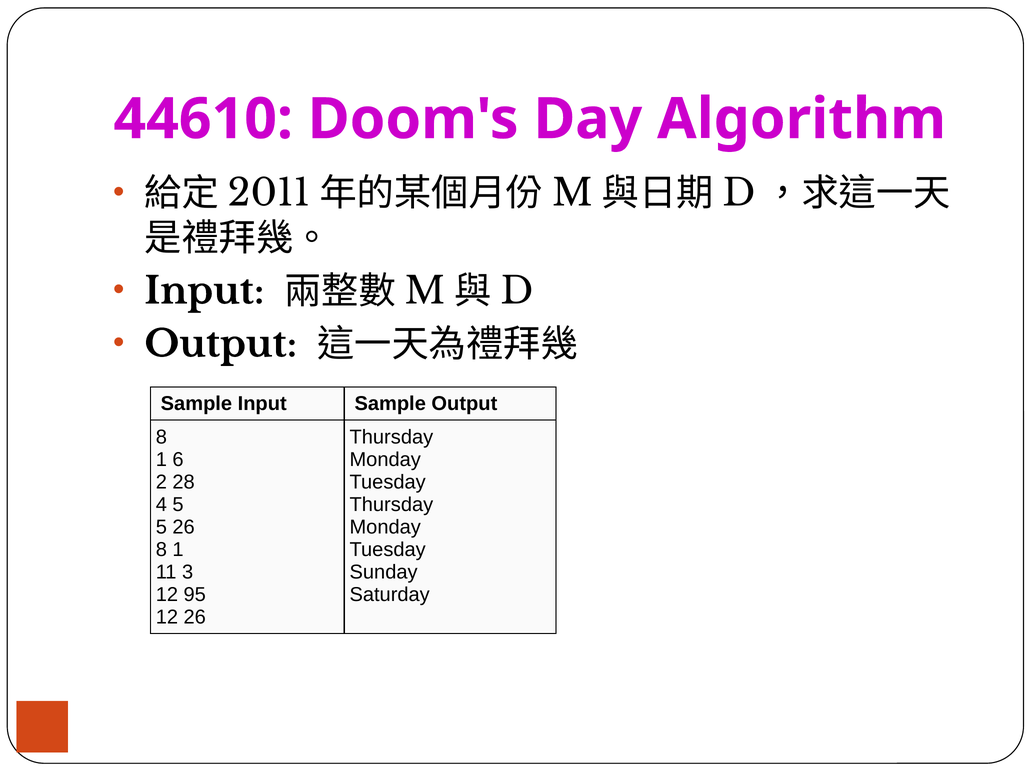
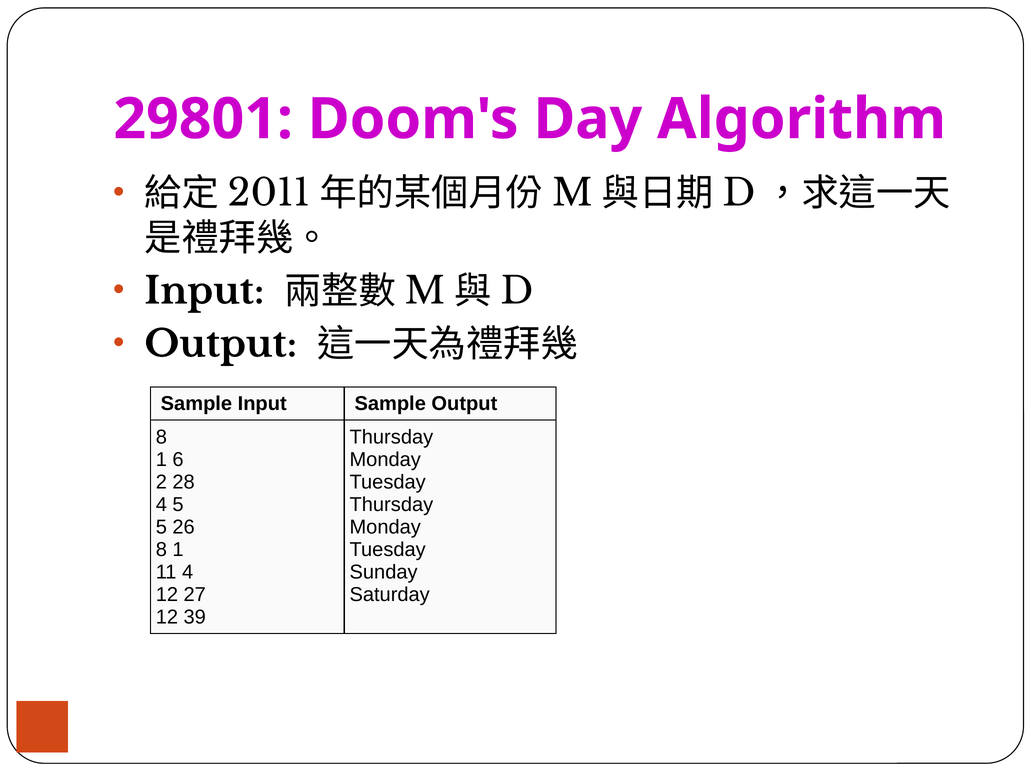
44610: 44610 -> 29801
11 3: 3 -> 4
95: 95 -> 27
12 26: 26 -> 39
